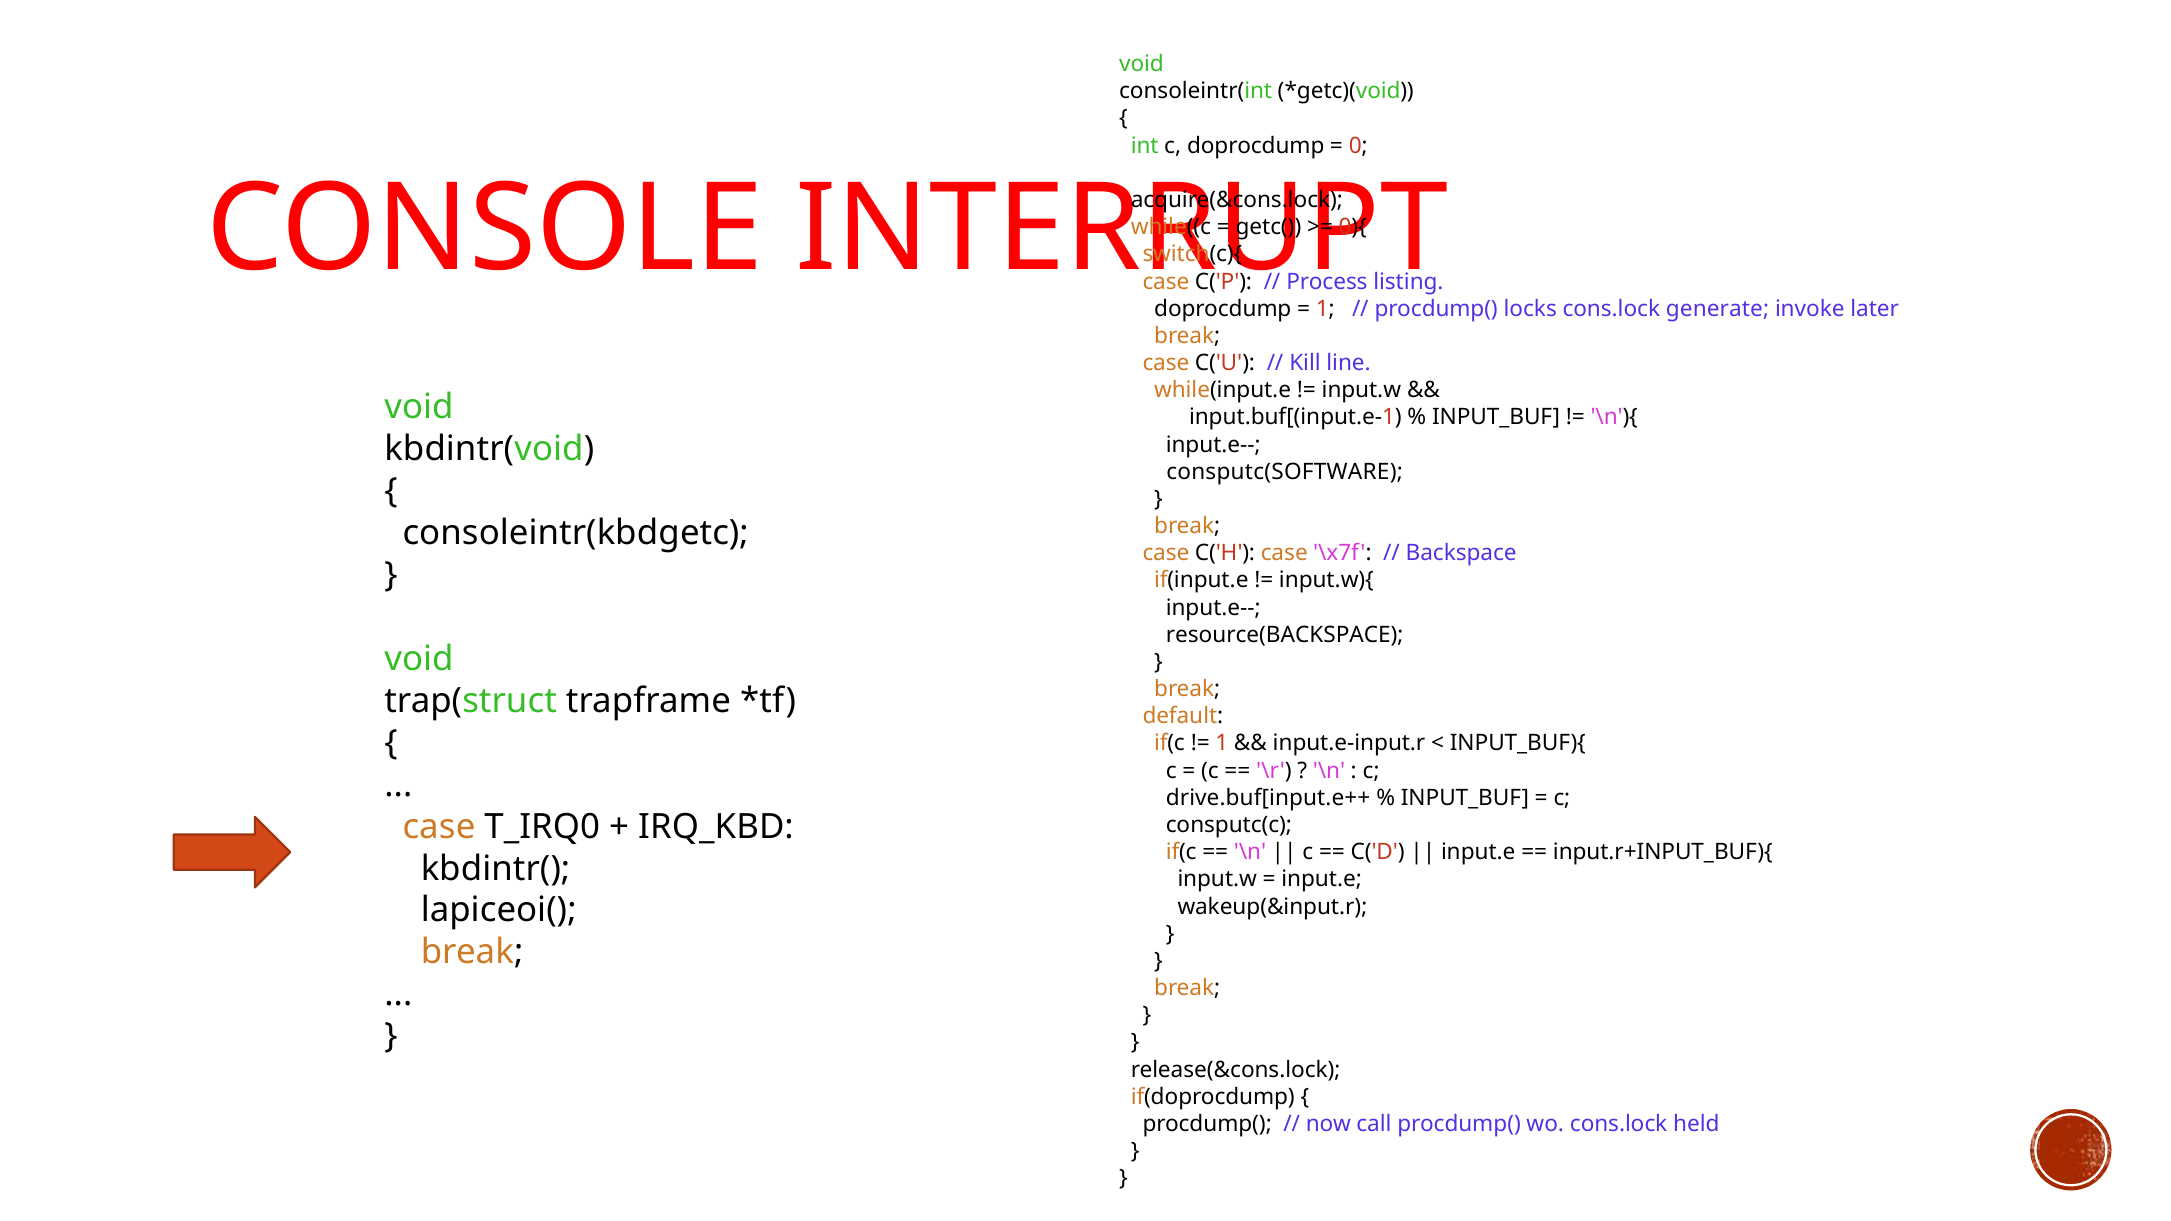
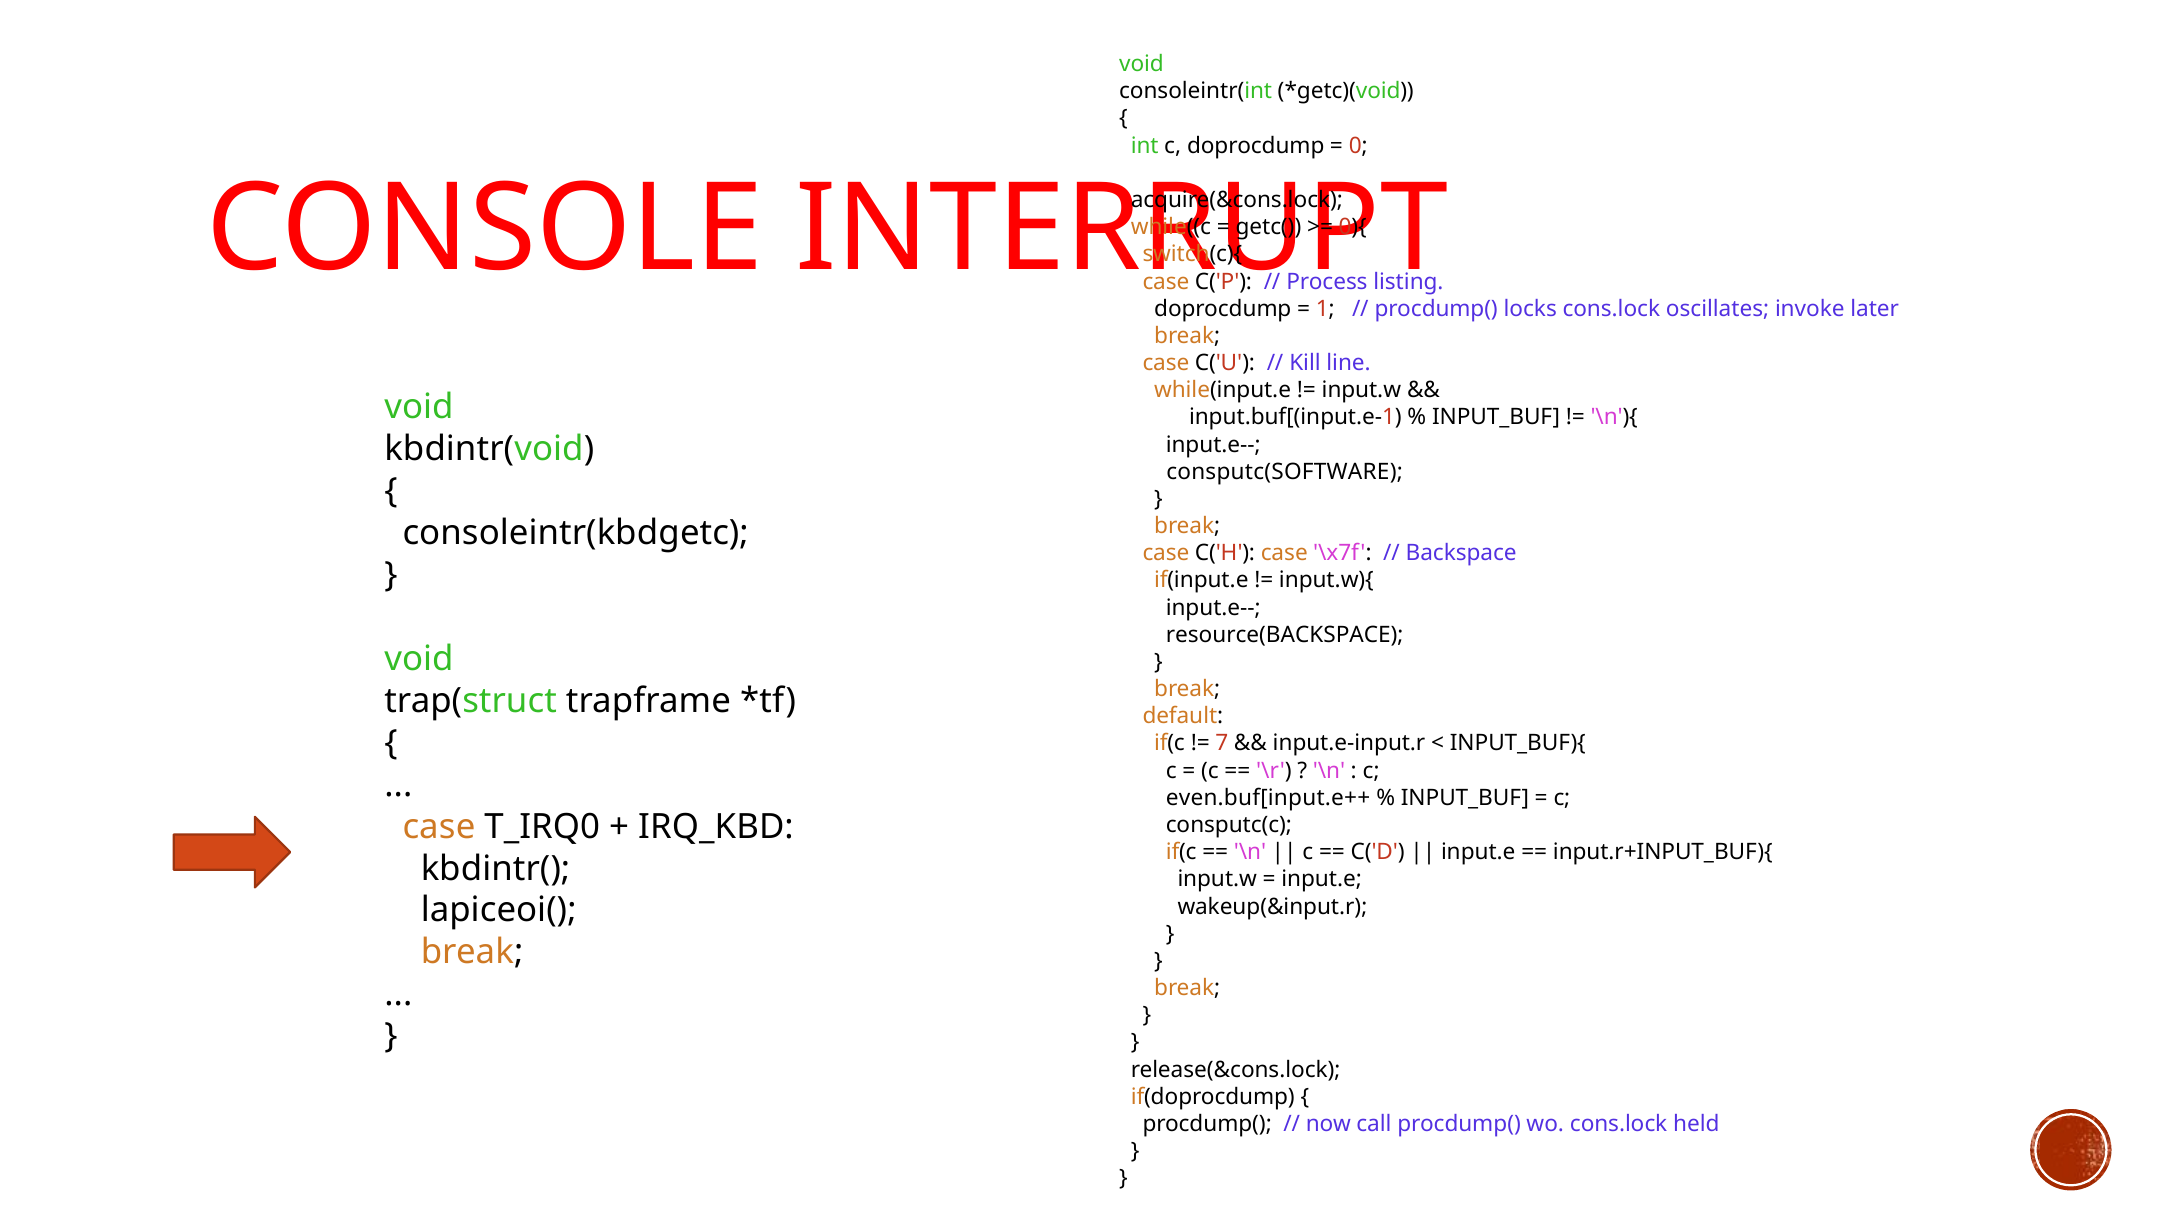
generate: generate -> oscillates
1 at (1222, 744): 1 -> 7
drive.buf[input.e++: drive.buf[input.e++ -> even.buf[input.e++
